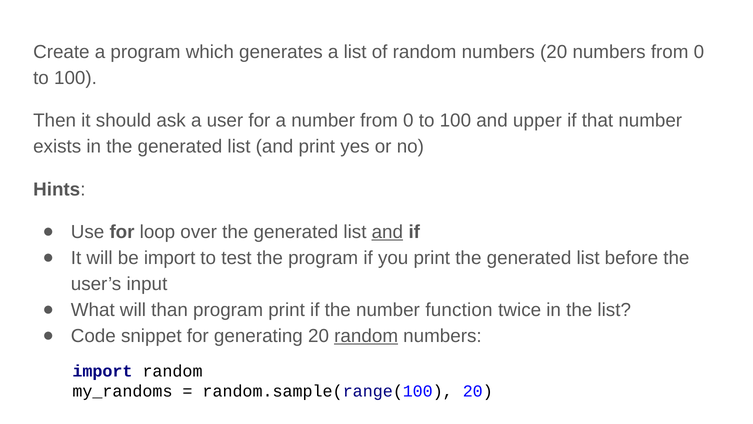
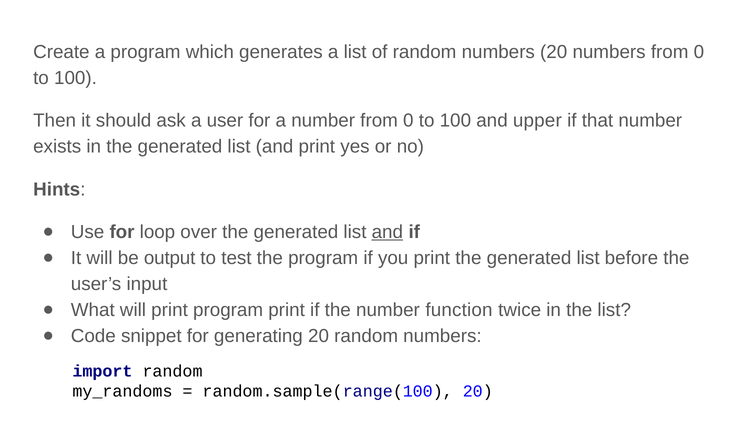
be import: import -> output
will than: than -> print
random at (366, 336) underline: present -> none
